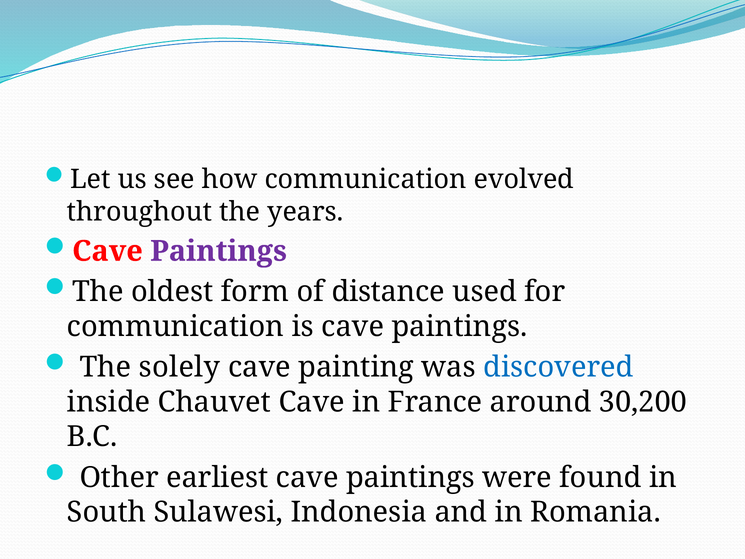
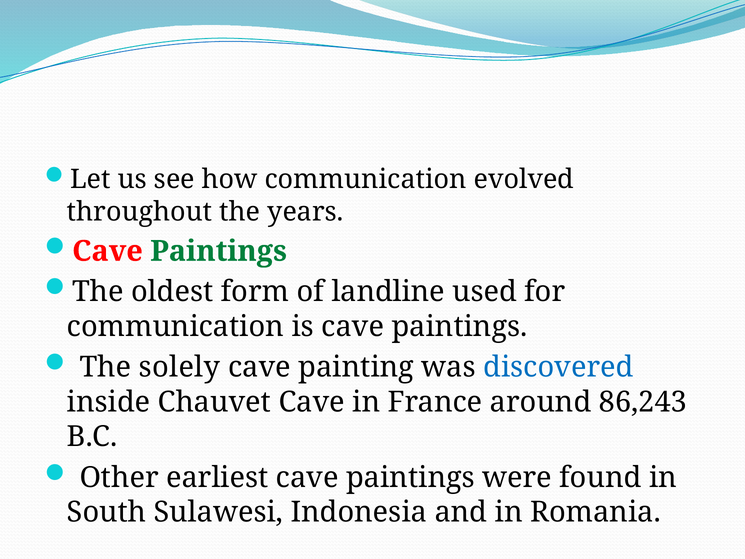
Paintings at (219, 251) colour: purple -> green
distance: distance -> landline
30,200: 30,200 -> 86,243
